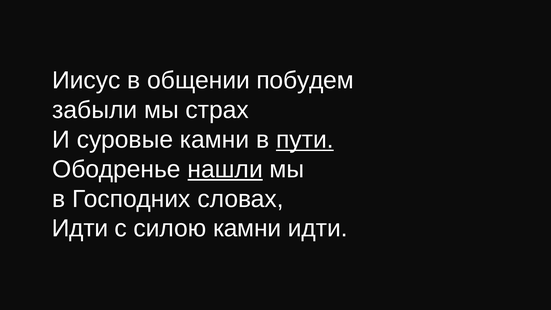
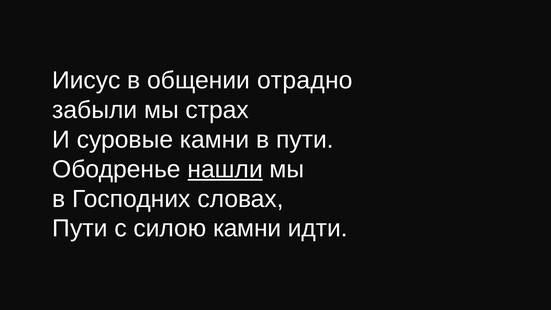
побудем: побудем -> отрадно
пути at (305, 140) underline: present -> none
Идти at (80, 228): Идти -> Пути
